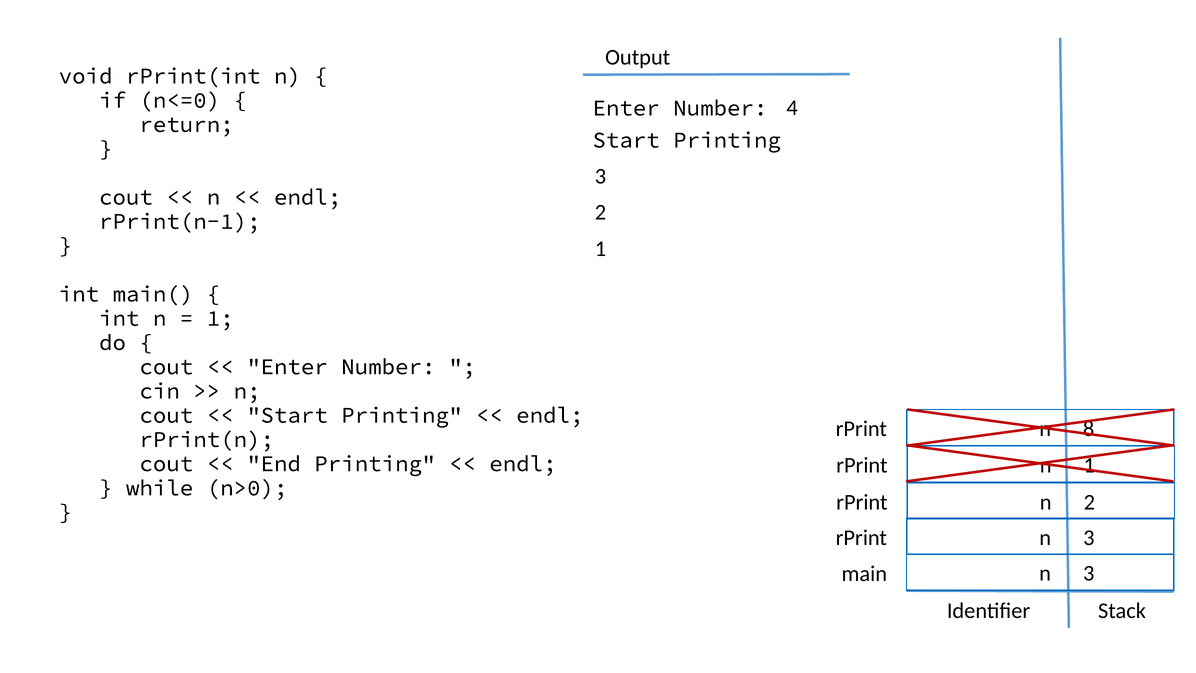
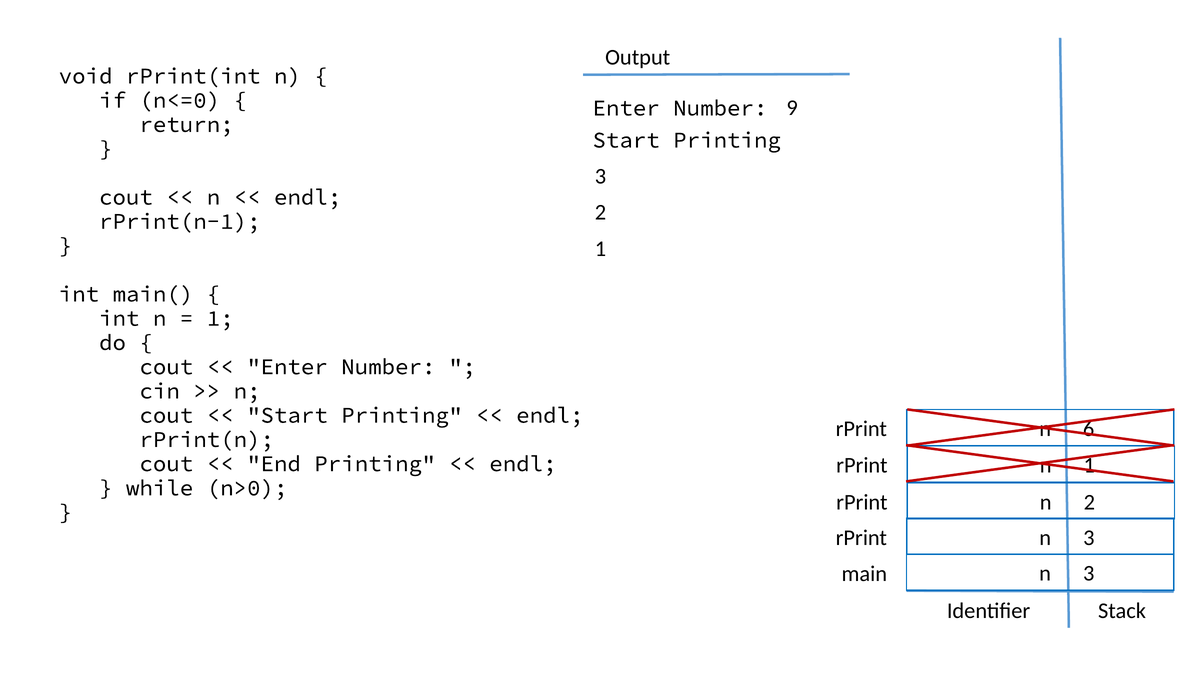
4: 4 -> 9
8: 8 -> 6
